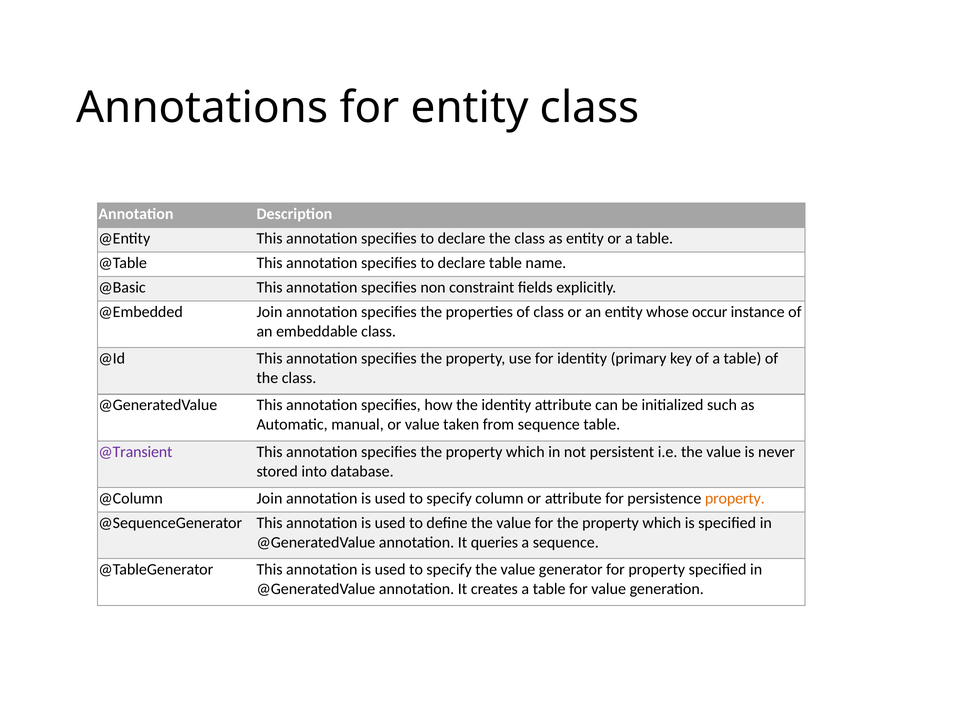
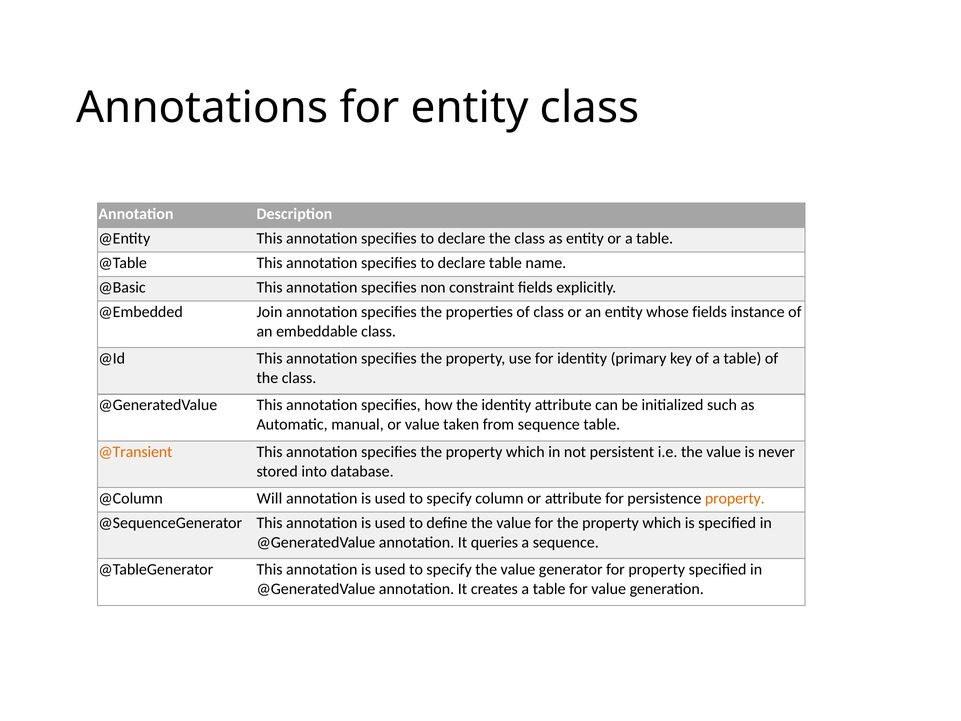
whose occur: occur -> fields
@Transient colour: purple -> orange
@Column Join: Join -> Will
